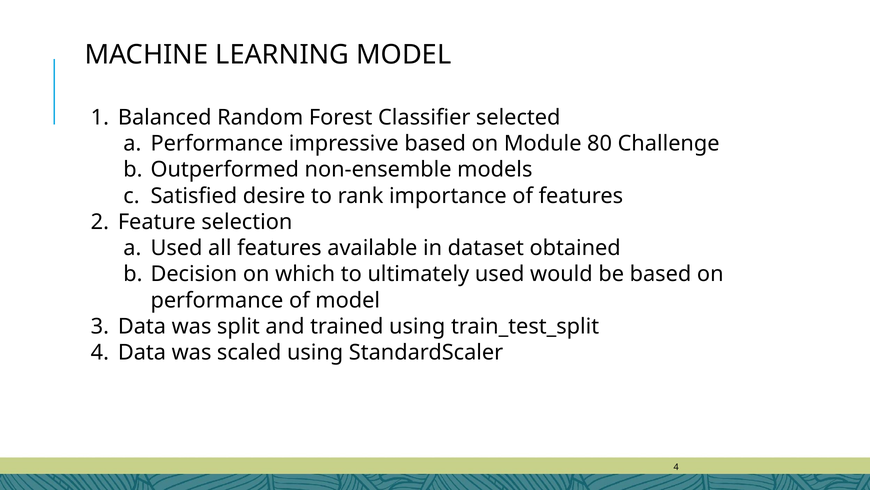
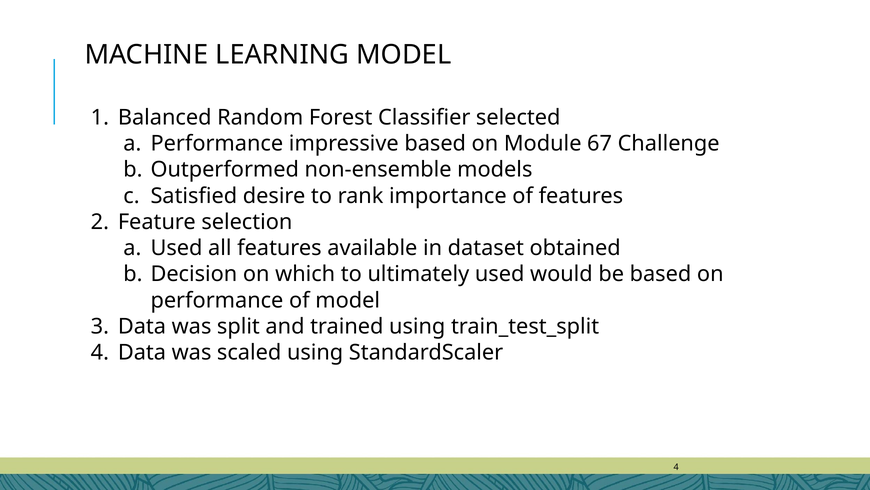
80: 80 -> 67
